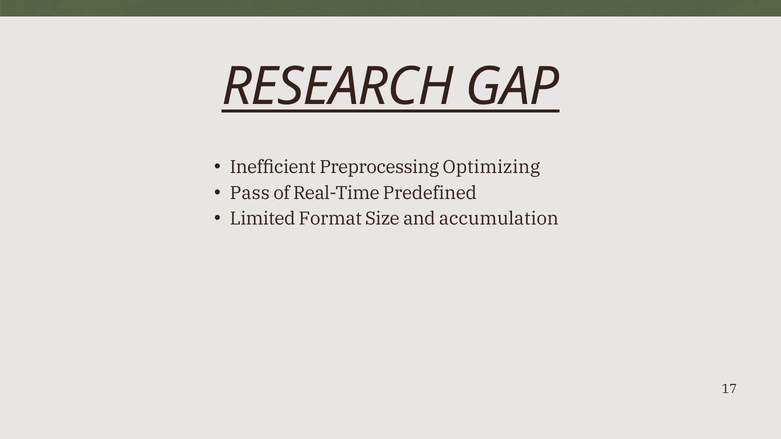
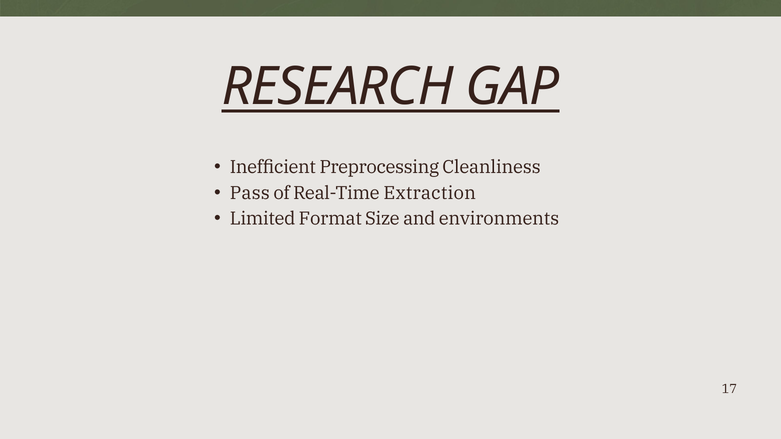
Optimizing: Optimizing -> Cleanliness
Predefined: Predefined -> Extraction
accumulation: accumulation -> environments
